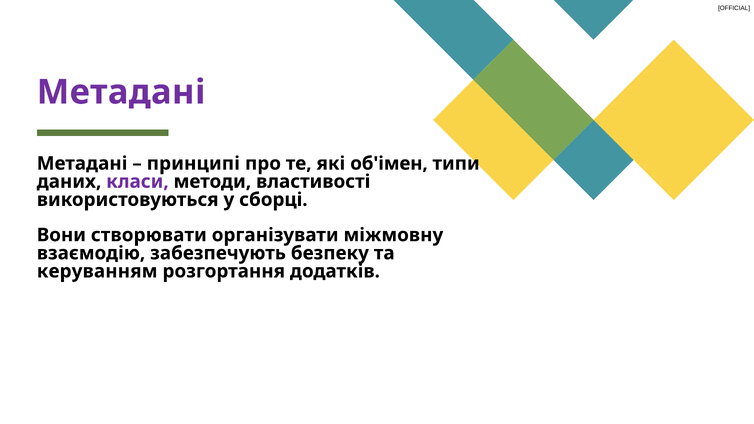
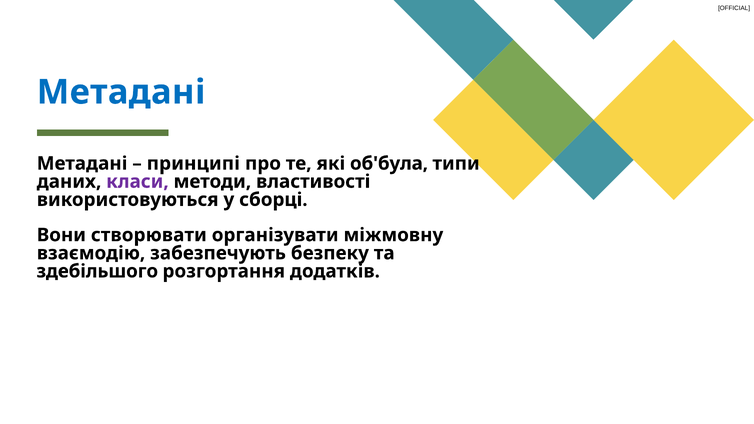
Метадані at (121, 92) colour: purple -> blue
об'імен: об'імен -> об'була
керуванням: керуванням -> здебільшого
